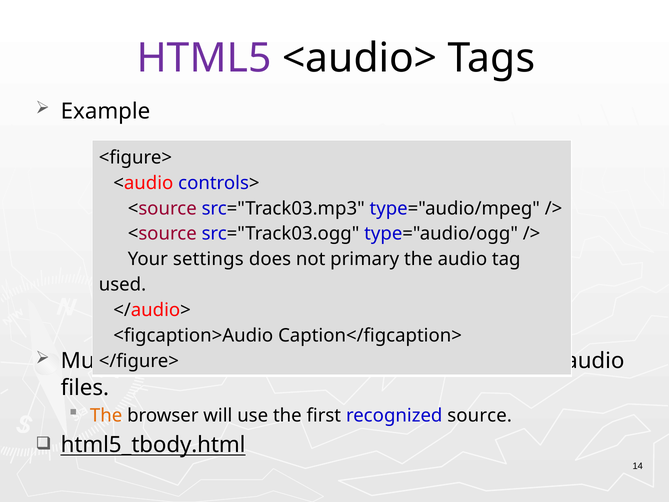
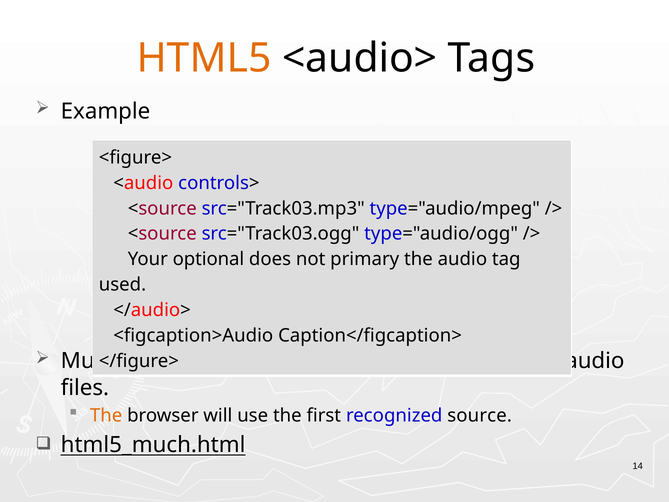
HTML5 colour: purple -> orange
settings: settings -> optional
html5_tbody.html: html5_tbody.html -> html5_much.html
